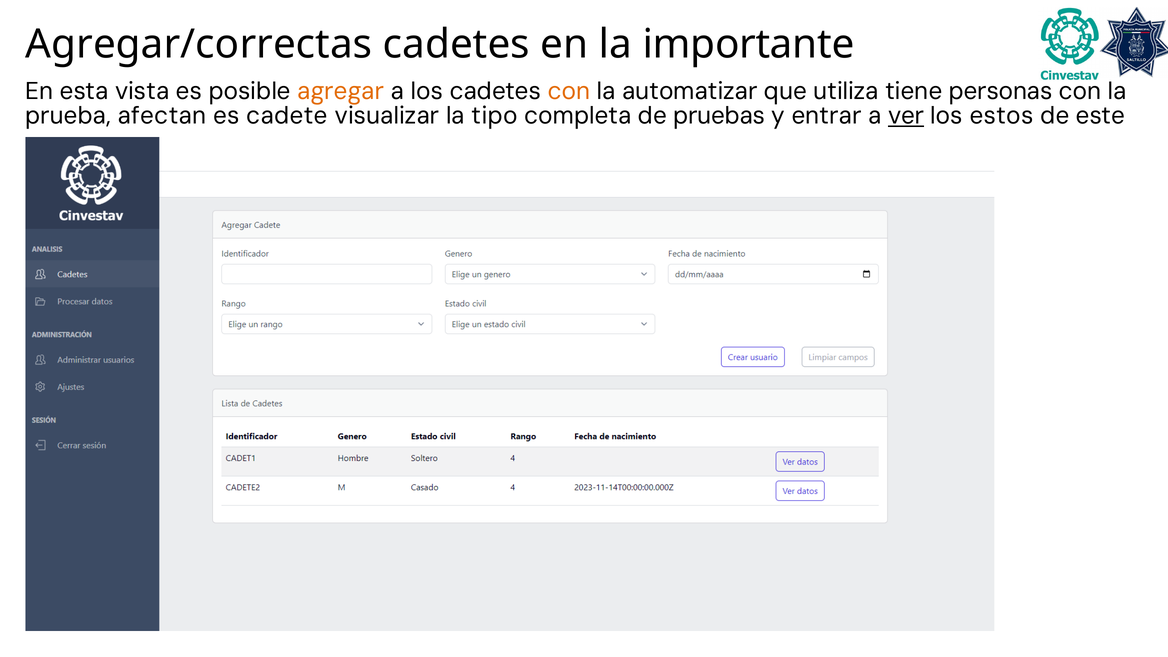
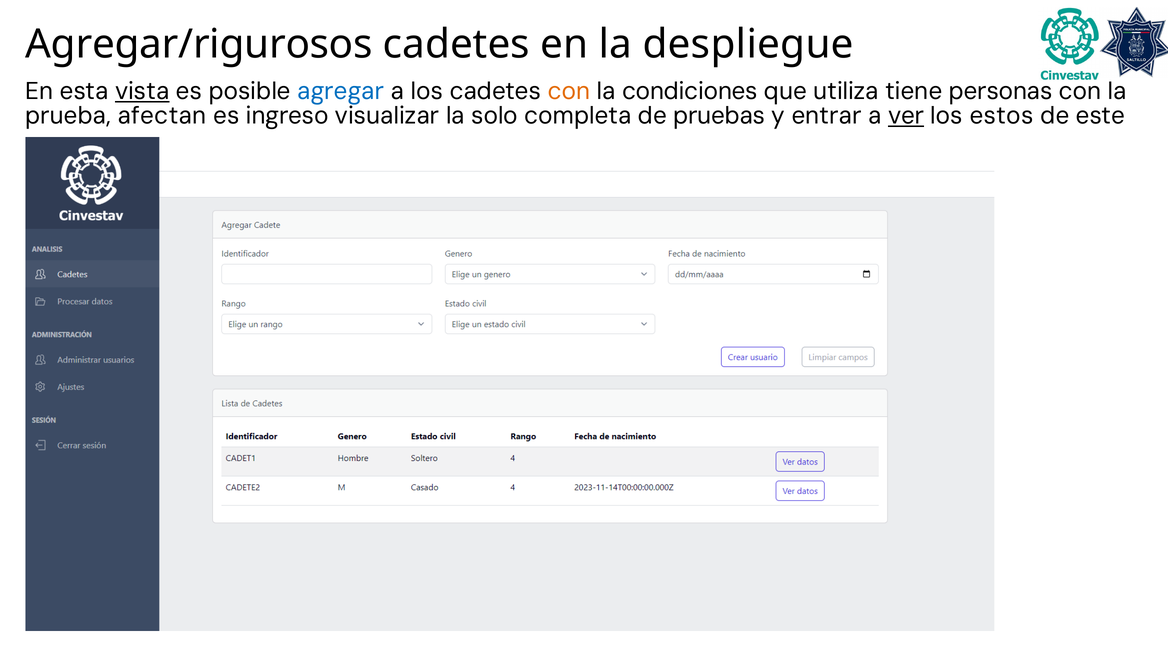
Agregar/correctas: Agregar/correctas -> Agregar/rigurosos
importante: importante -> despliegue
vista underline: none -> present
agregar colour: orange -> blue
automatizar: automatizar -> condiciones
cadete: cadete -> ingreso
tipo: tipo -> solo
